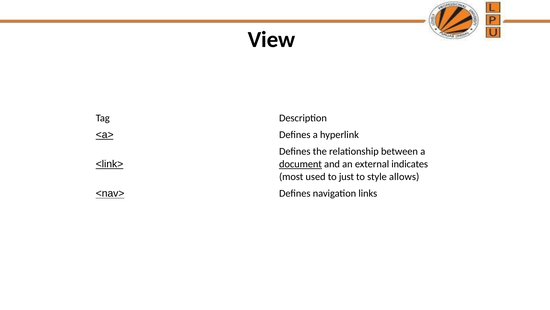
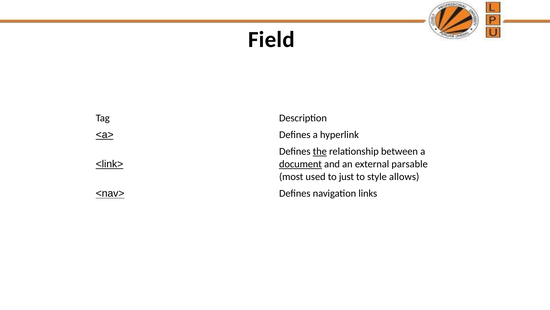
View: View -> Field
the underline: none -> present
indicates: indicates -> parsable
